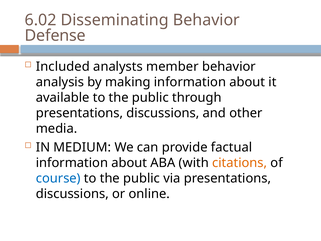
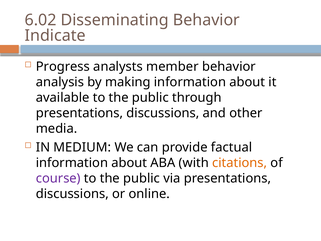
Defense: Defense -> Indicate
Included: Included -> Progress
course colour: blue -> purple
